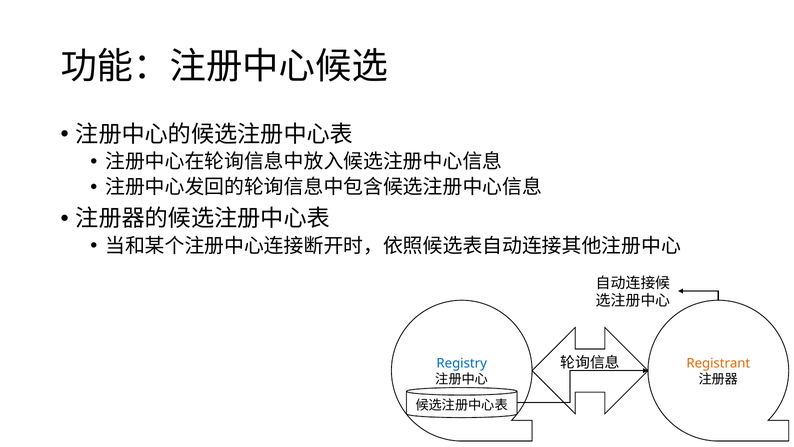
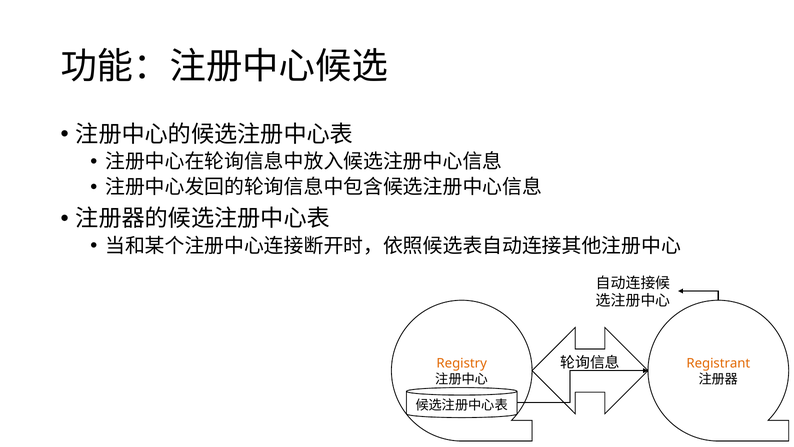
Registry colour: blue -> orange
